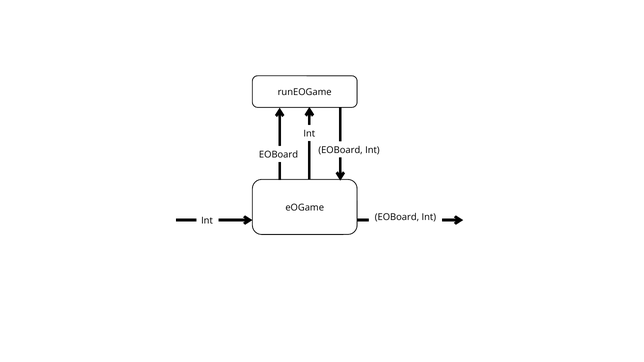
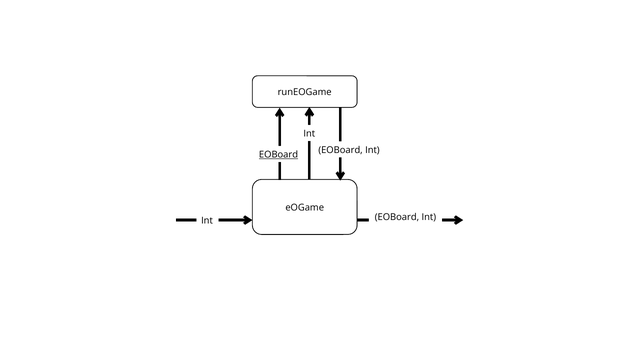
EOBoard at (279, 155) underline: none -> present
